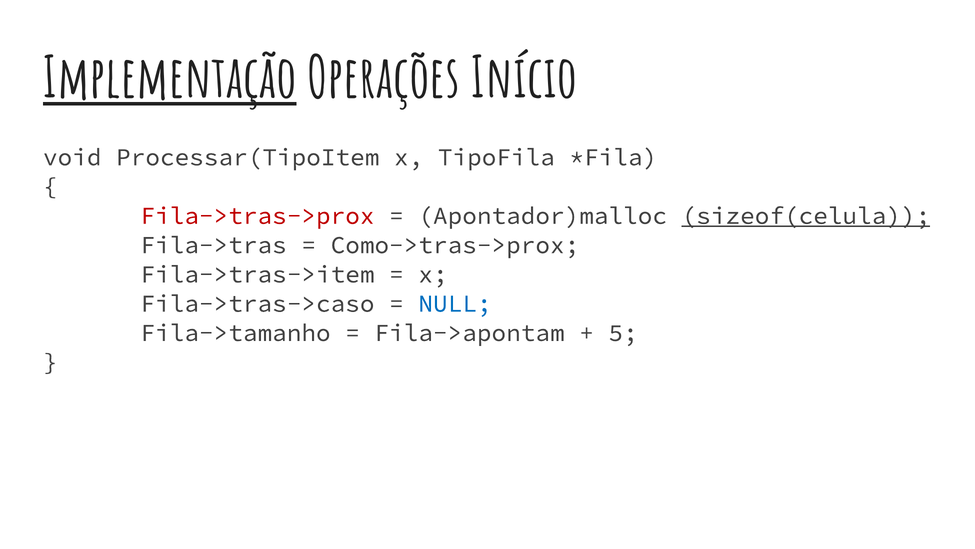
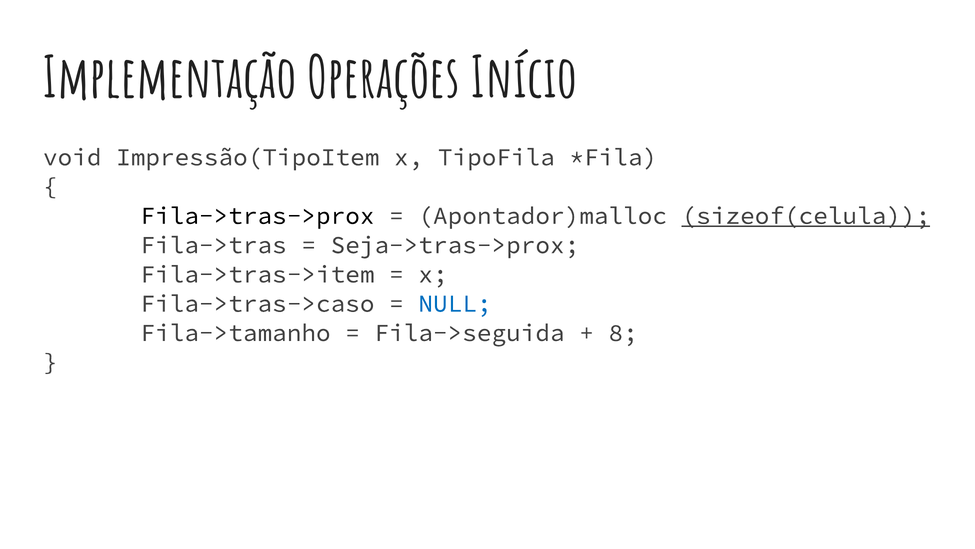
Implementação underline: present -> none
Processar(TipoItem: Processar(TipoItem -> Impressão(TipoItem
Fila->tras->prox colour: red -> black
Como->tras->prox: Como->tras->prox -> Seja->tras->prox
Fila->apontam: Fila->apontam -> Fila->seguida
5: 5 -> 8
